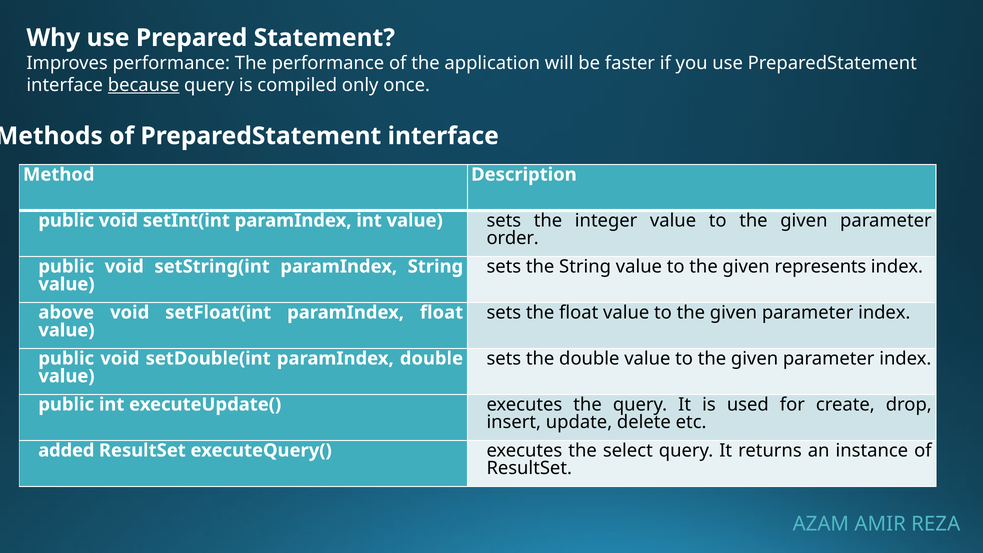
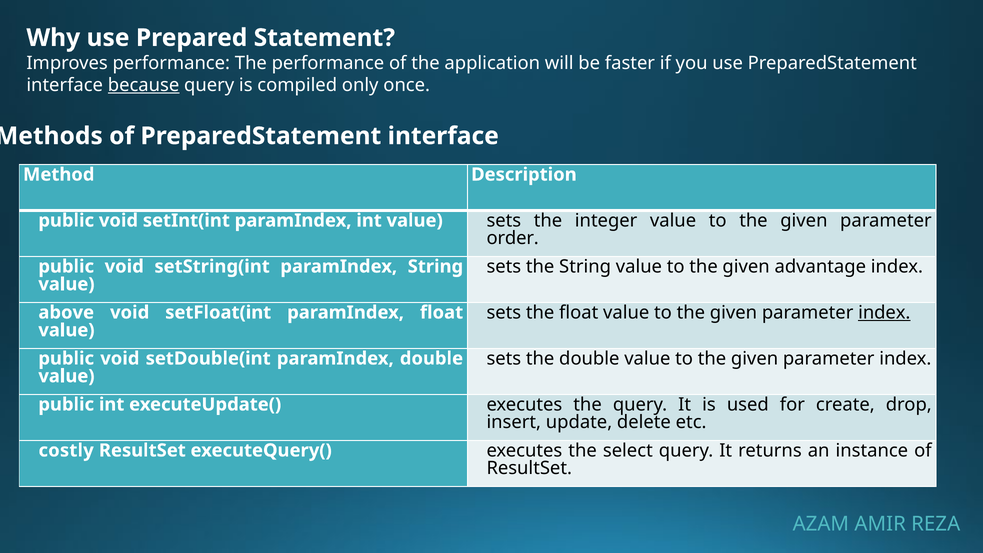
represents: represents -> advantage
index at (884, 312) underline: none -> present
added: added -> costly
